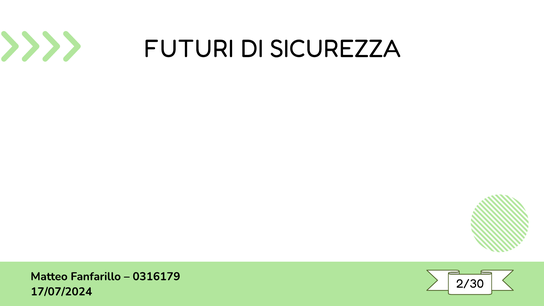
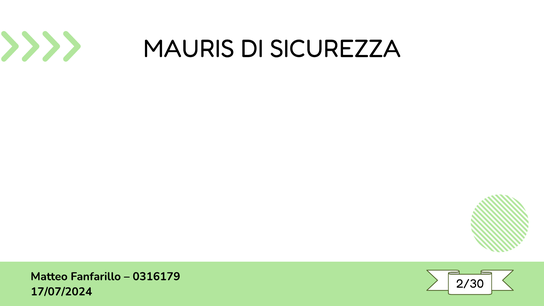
FUTURI: FUTURI -> MAURIS
